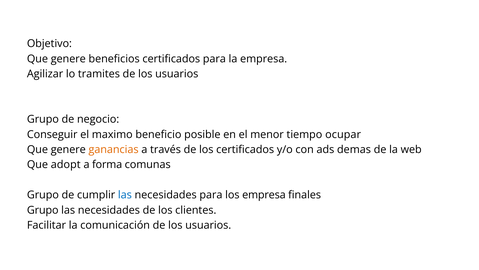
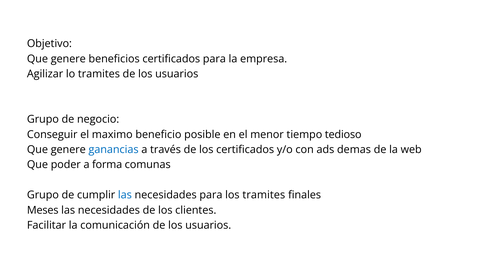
ocupar: ocupar -> tedioso
ganancias colour: orange -> blue
adopt: adopt -> poder
los empresa: empresa -> tramites
Grupo at (43, 210): Grupo -> Meses
